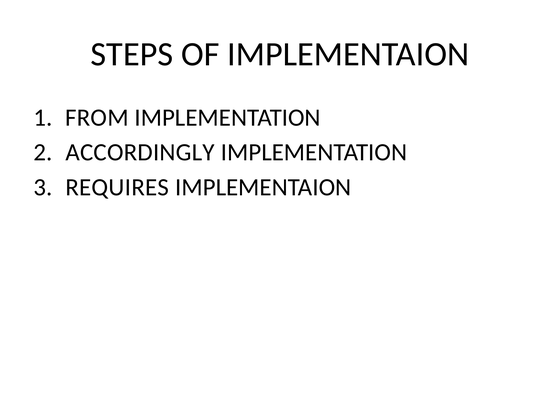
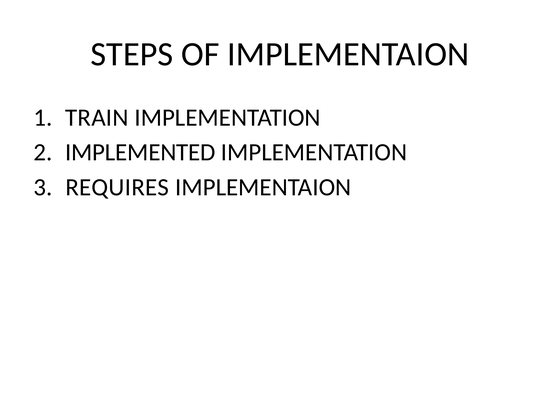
FROM: FROM -> TRAIN
ACCORDINGLY: ACCORDINGLY -> IMPLEMENTED
